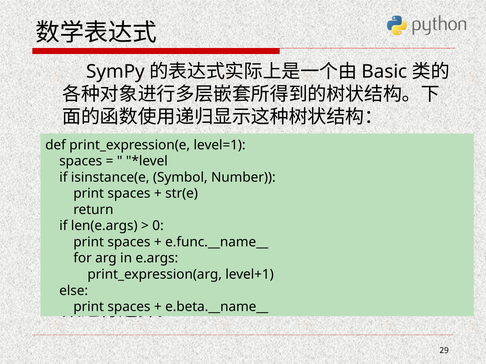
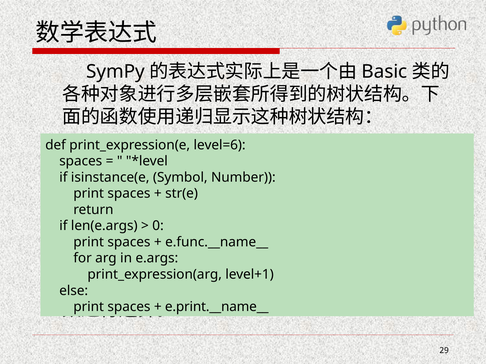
level=1: level=1 -> level=6
e.beta.__name__: e.beta.__name__ -> e.print.__name__
